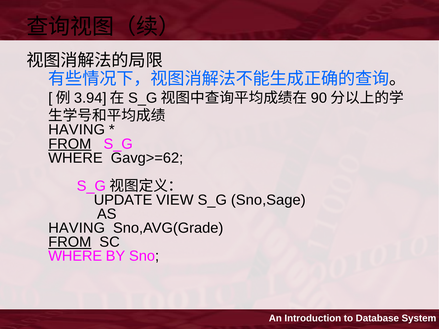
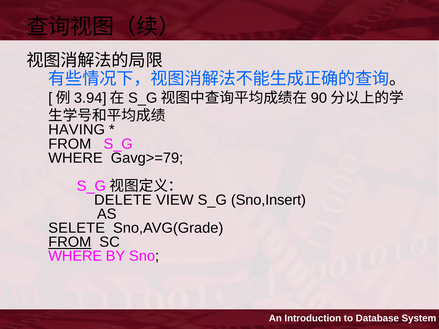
FROM at (70, 144) underline: present -> none
Gavg>=62: Gavg>=62 -> Gavg>=79
UPDATE: UPDATE -> DELETE
Sno,Sage: Sno,Sage -> Sno,Insert
HAVING at (77, 228): HAVING -> SELETE
